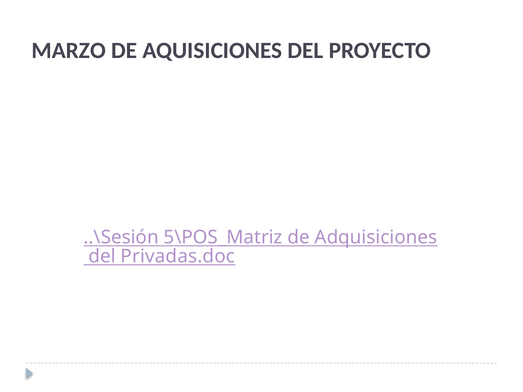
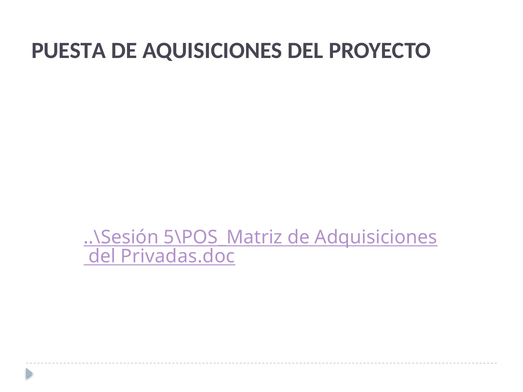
MARZO: MARZO -> PUESTA
